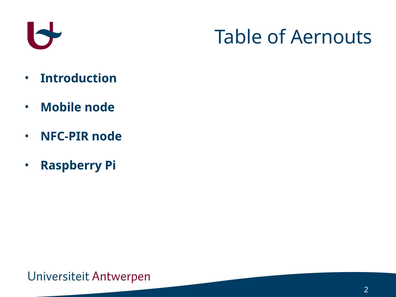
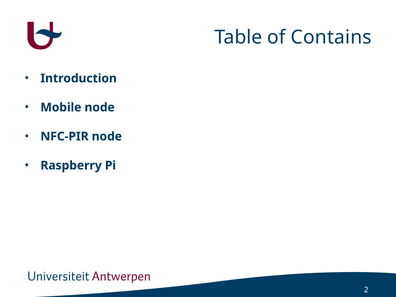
Aernouts: Aernouts -> Contains
